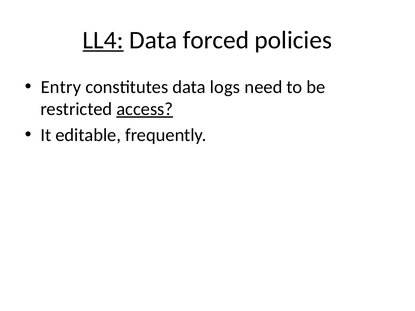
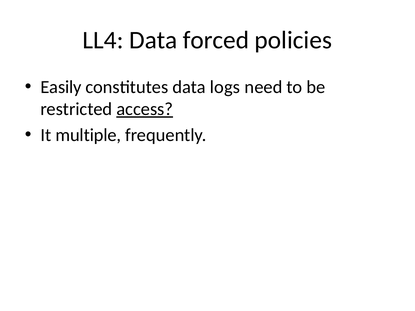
LL4 underline: present -> none
Entry: Entry -> Easily
editable: editable -> multiple
